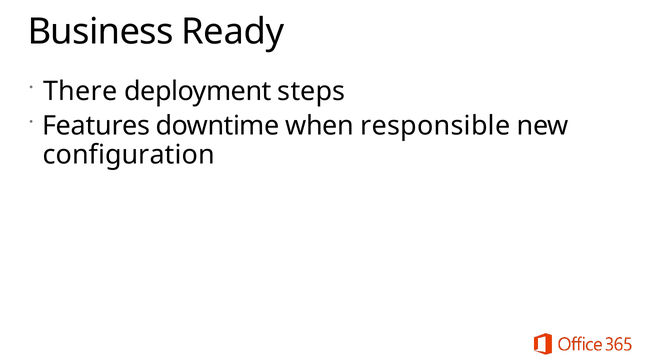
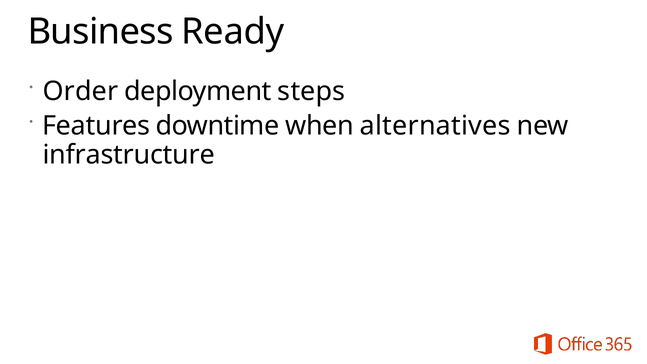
There: There -> Order
responsible: responsible -> alternatives
configuration: configuration -> infrastructure
